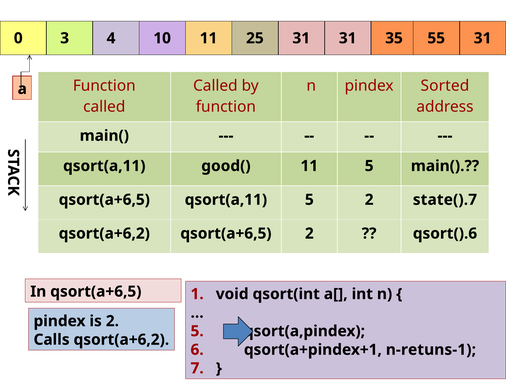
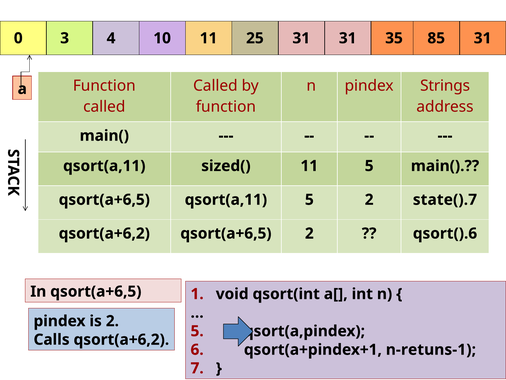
55: 55 -> 85
Sorted: Sorted -> Strings
good(: good( -> sized(
